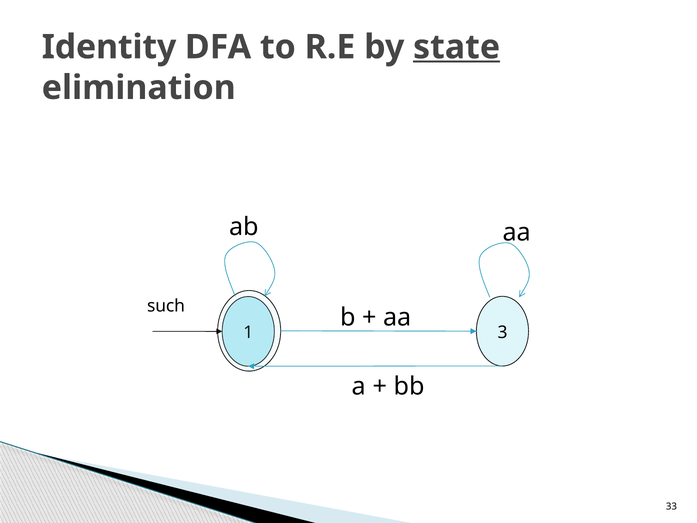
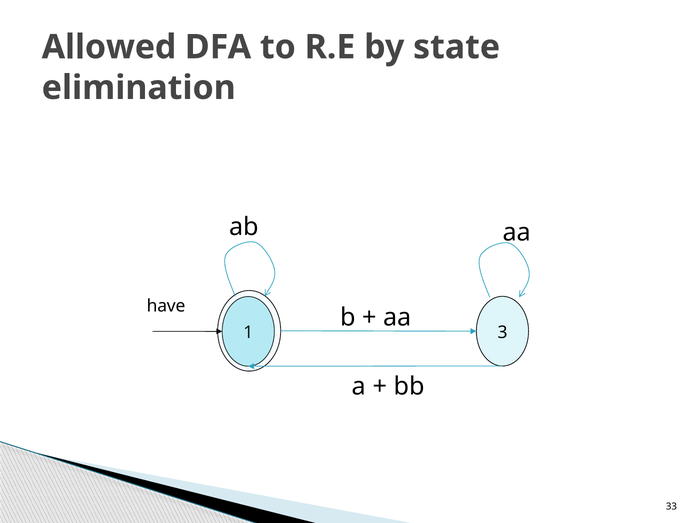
Identity: Identity -> Allowed
state underline: present -> none
such: such -> have
